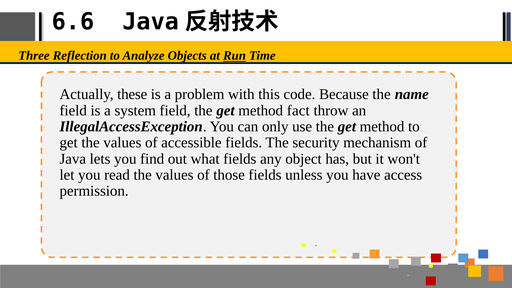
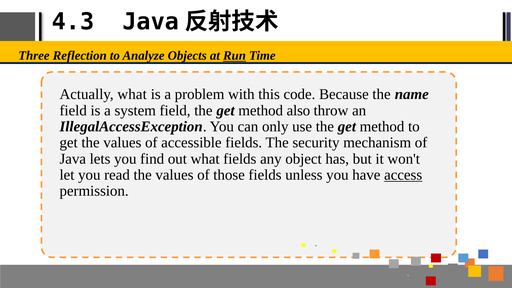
6.6: 6.6 -> 4.3
Actually these: these -> what
fact: fact -> also
access underline: none -> present
